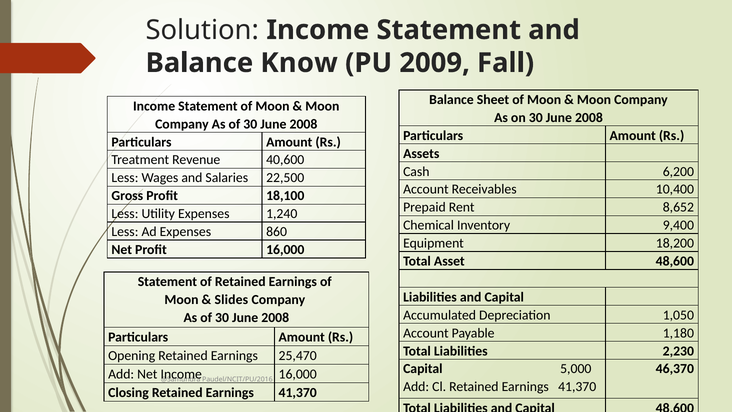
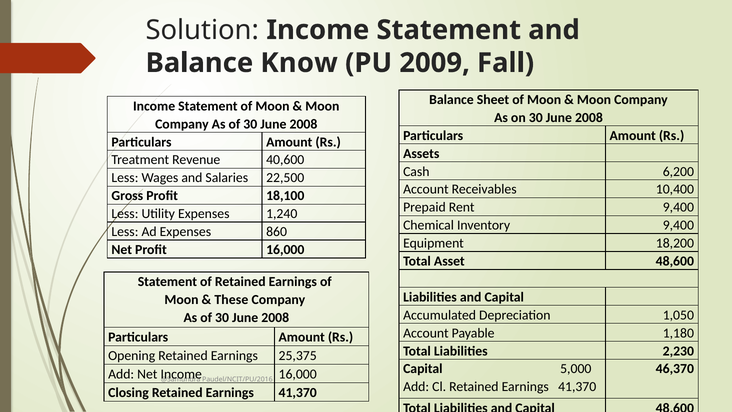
Rent 8,652: 8,652 -> 9,400
Slides: Slides -> These
25,470: 25,470 -> 25,375
